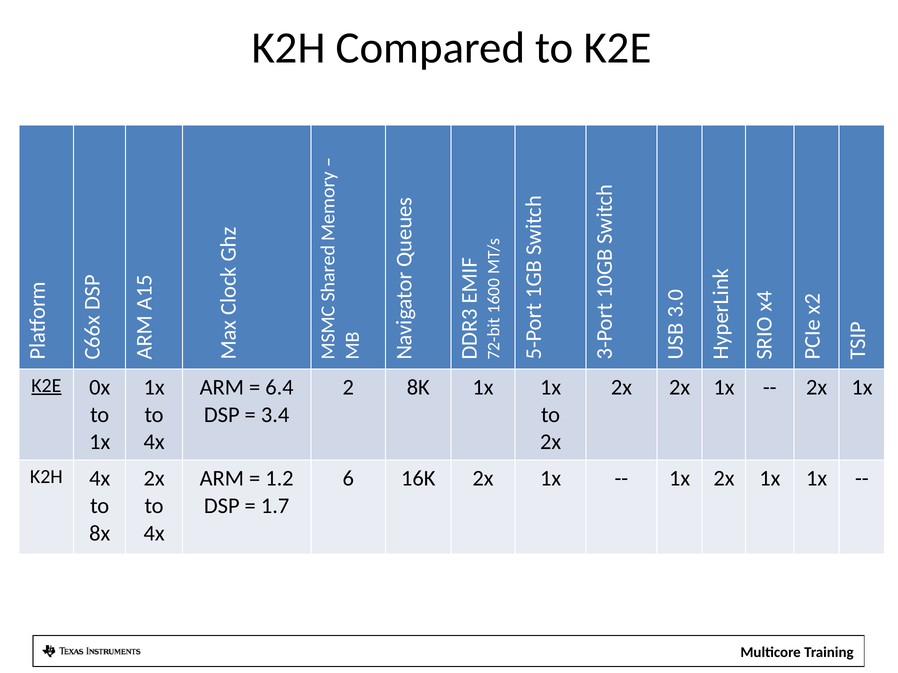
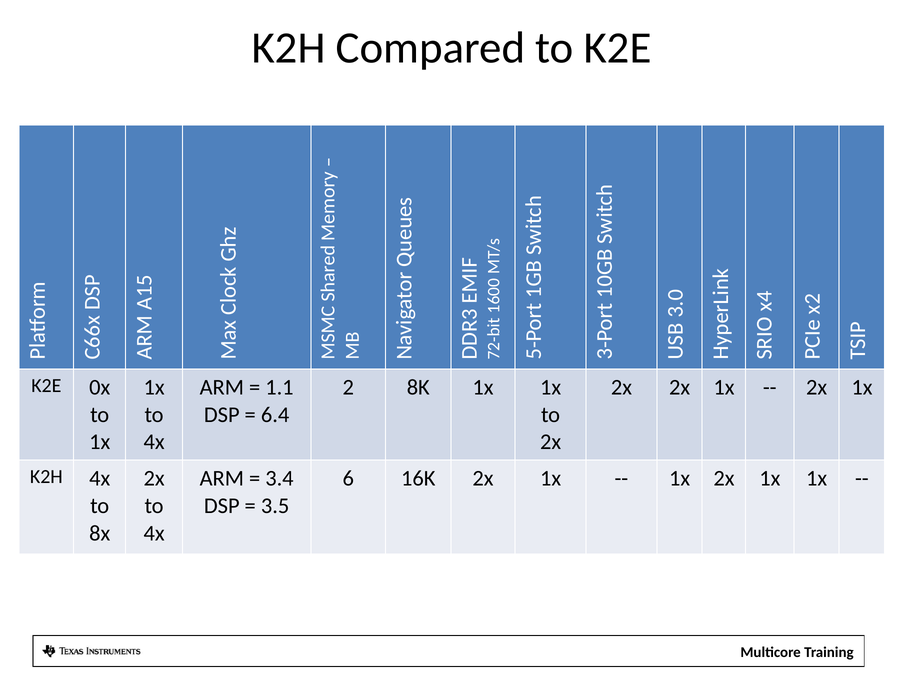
K2E at (46, 386) underline: present -> none
6.4: 6.4 -> 1.1
3.4: 3.4 -> 6.4
1.2: 1.2 -> 3.4
1.7: 1.7 -> 3.5
